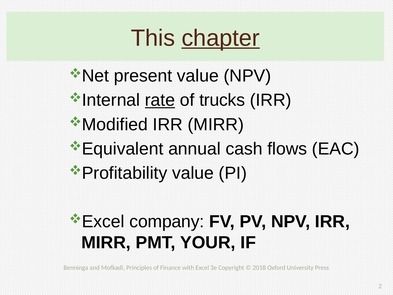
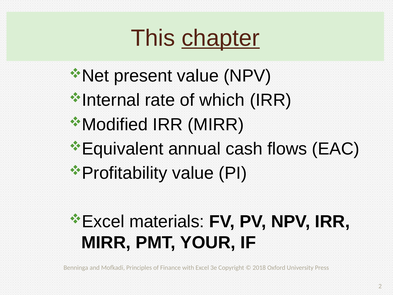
rate underline: present -> none
trucks: trucks -> which
company: company -> materials
